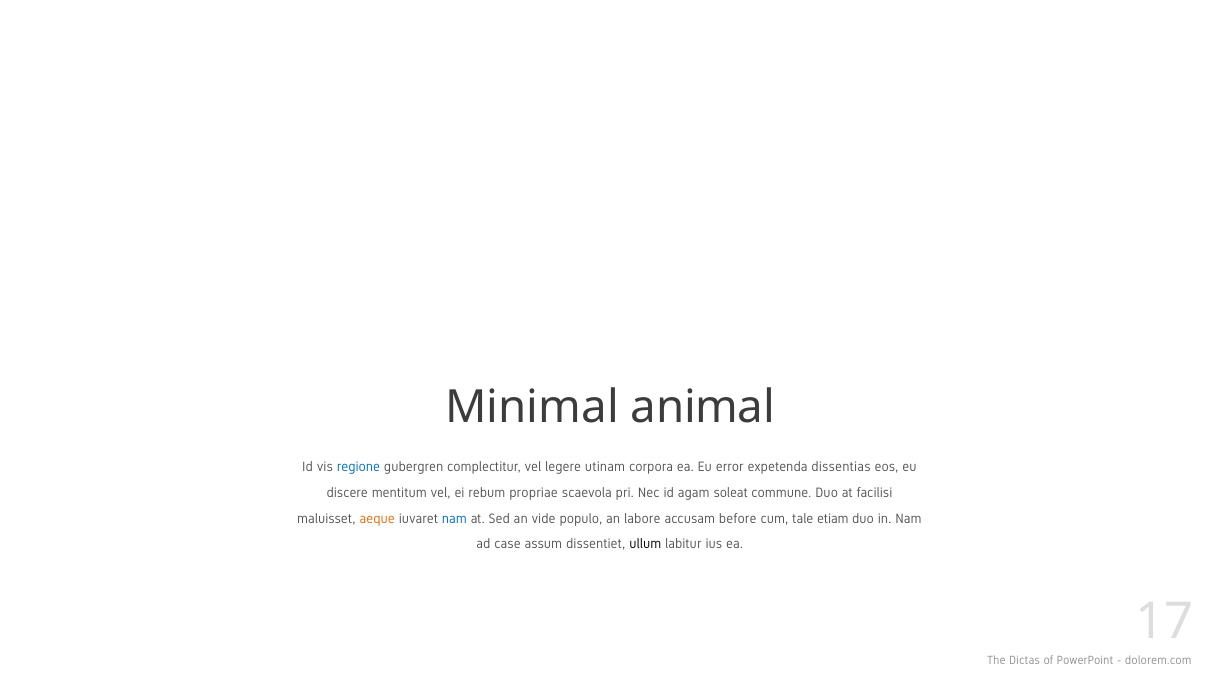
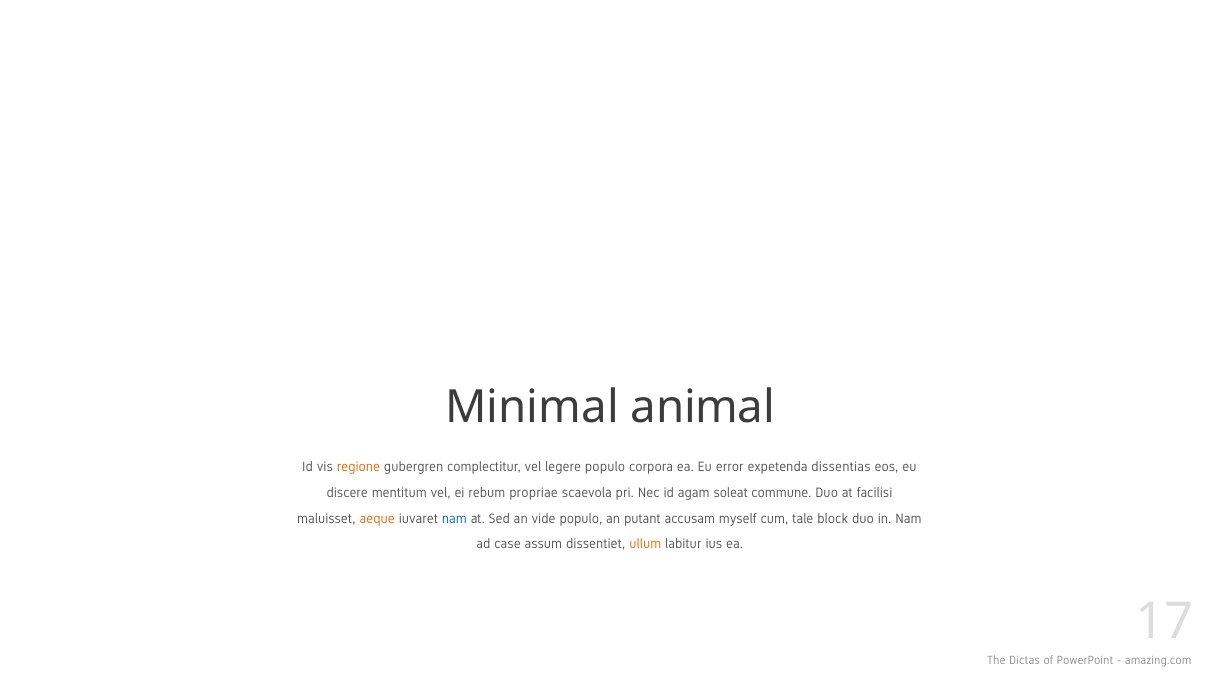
regione colour: blue -> orange
legere utinam: utinam -> populo
labore: labore -> putant
before: before -> myself
etiam: etiam -> block
ullum colour: black -> orange
dolorem.com: dolorem.com -> amazing.com
